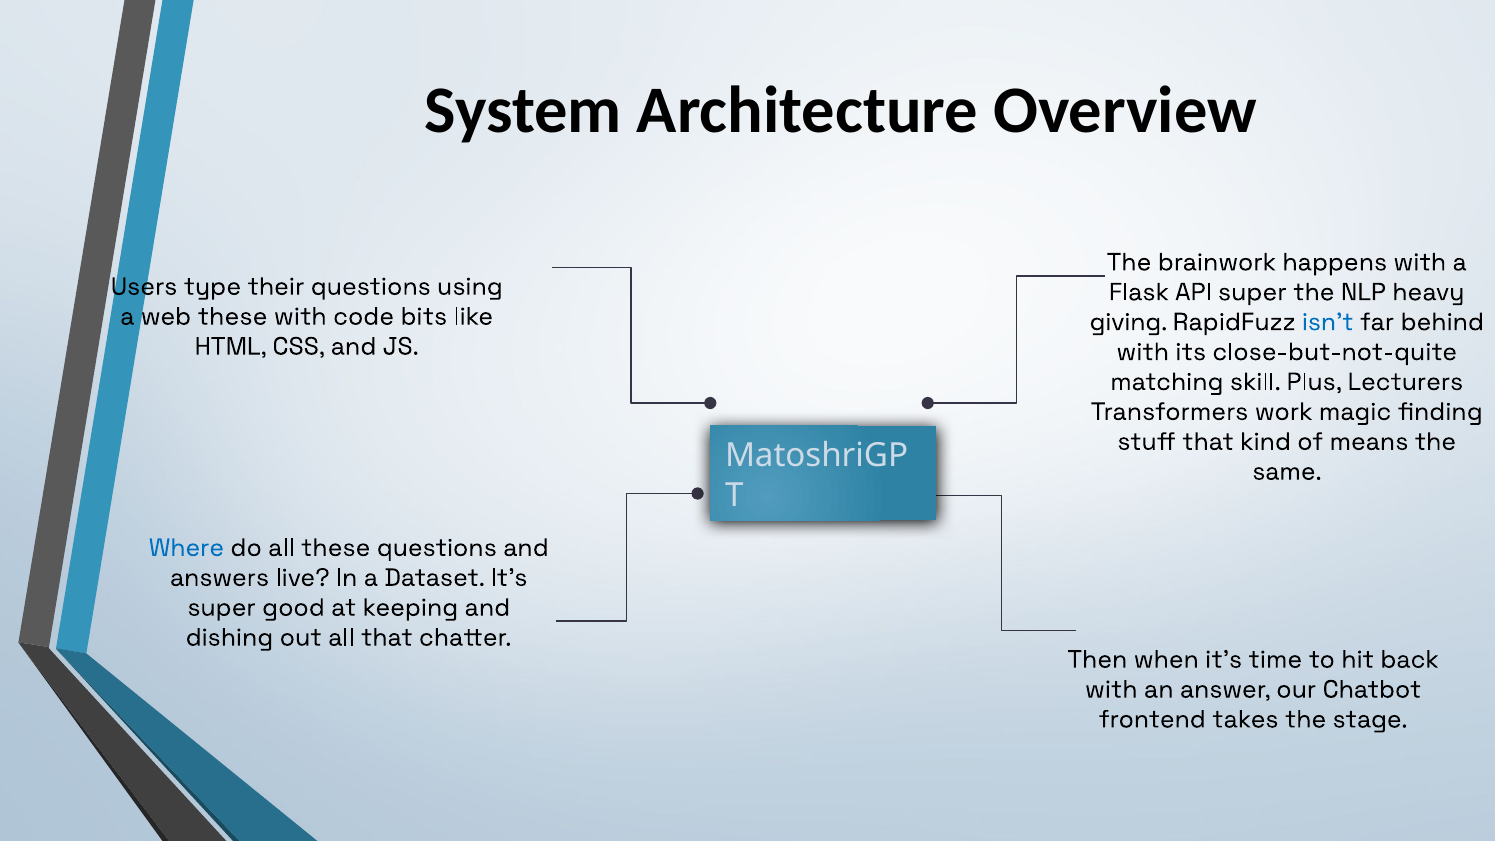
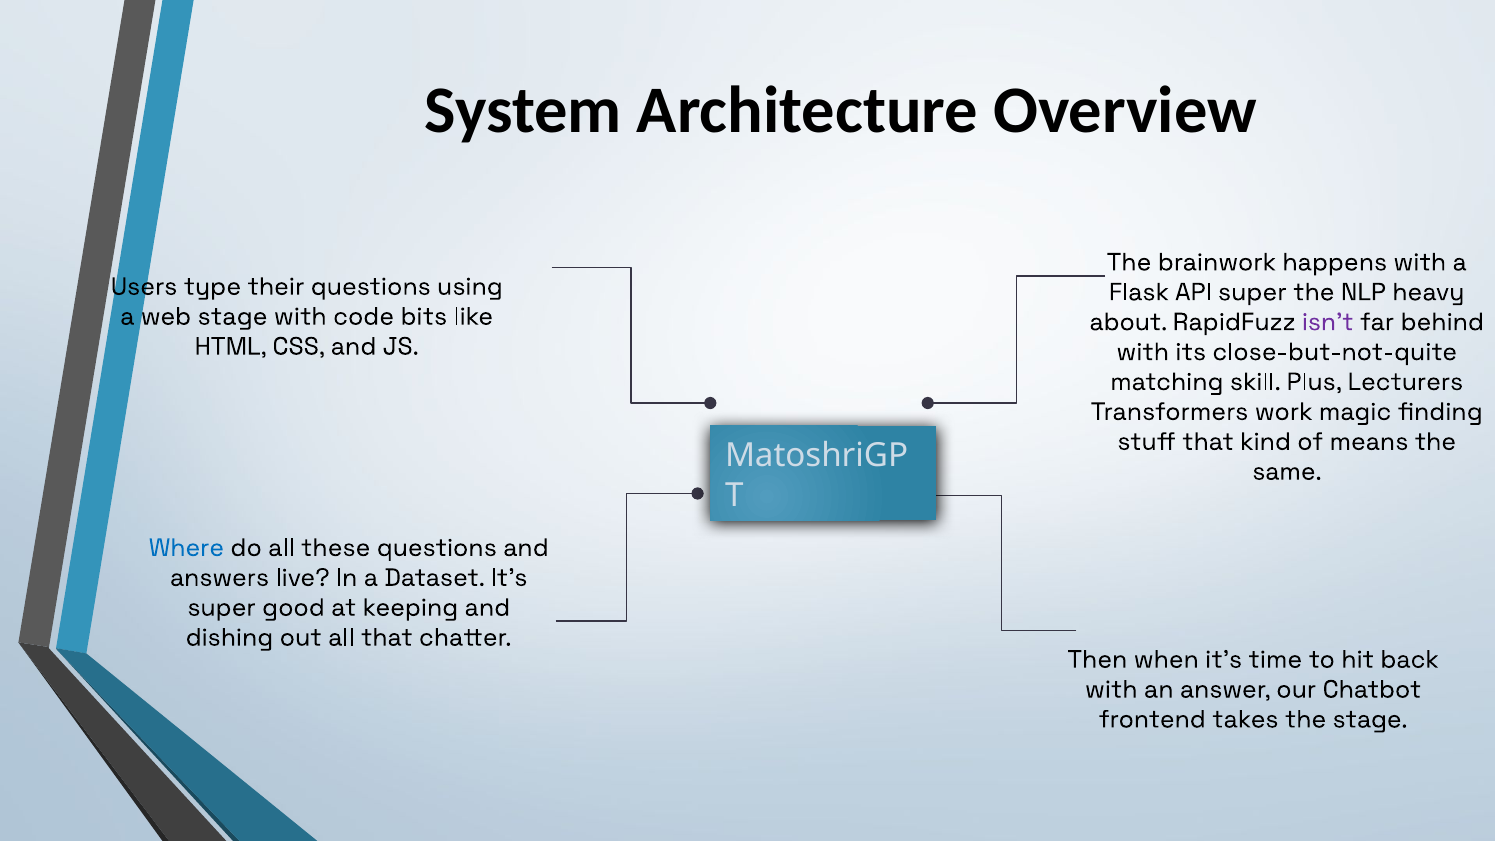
web these: these -> stage
giving: giving -> about
isn't colour: blue -> purple
